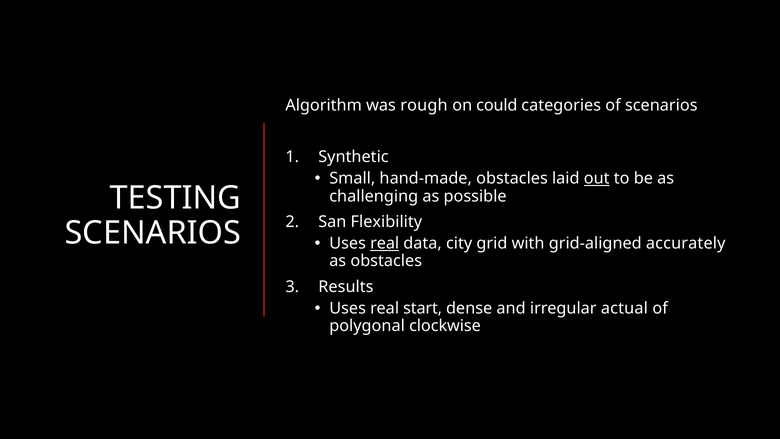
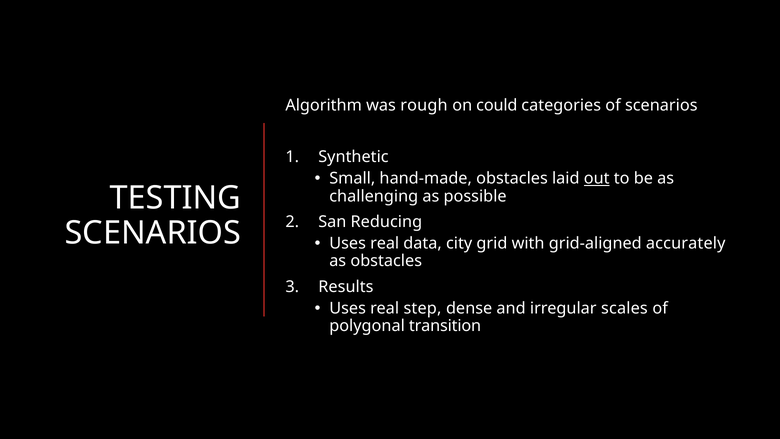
Flexibility: Flexibility -> Reducing
real at (385, 243) underline: present -> none
start: start -> step
actual: actual -> scales
clockwise: clockwise -> transition
